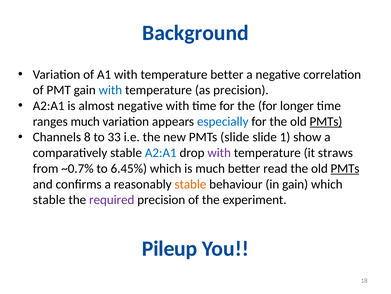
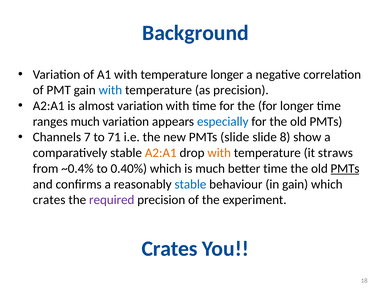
temperature better: better -> longer
almost negative: negative -> variation
PMTs at (326, 121) underline: present -> none
8: 8 -> 7
33: 33 -> 71
1: 1 -> 8
A2:A1 at (161, 152) colour: blue -> orange
with at (219, 152) colour: purple -> orange
~0.7%: ~0.7% -> ~0.4%
6.45%: 6.45% -> 0.40%
better read: read -> time
stable at (190, 184) colour: orange -> blue
stable at (49, 199): stable -> crates
Pileup at (170, 248): Pileup -> Crates
